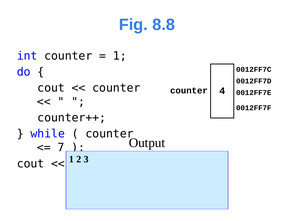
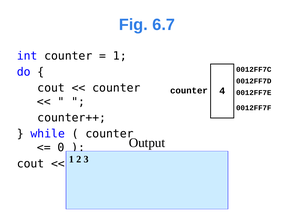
8.8: 8.8 -> 6.7
7: 7 -> 0
